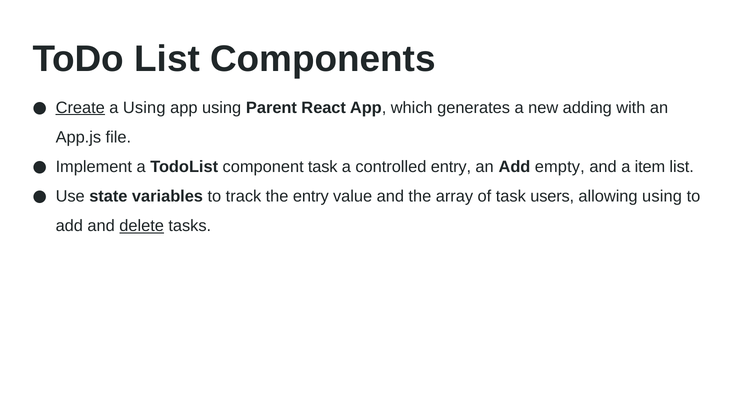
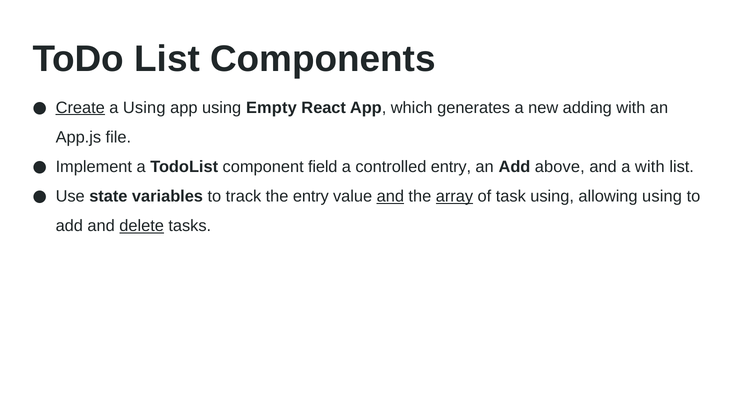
Parent: Parent -> Empty
component task: task -> field
empty: empty -> above
a item: item -> with
and at (390, 196) underline: none -> present
array underline: none -> present
task users: users -> using
